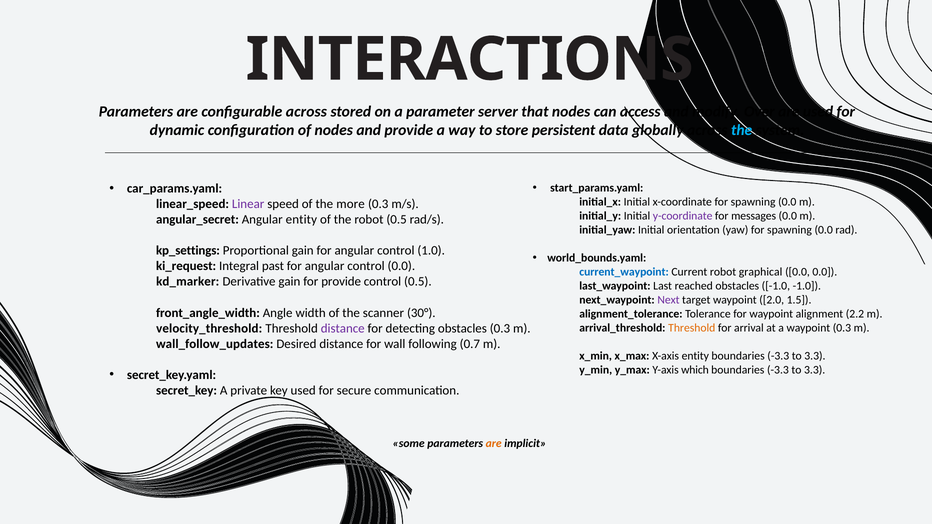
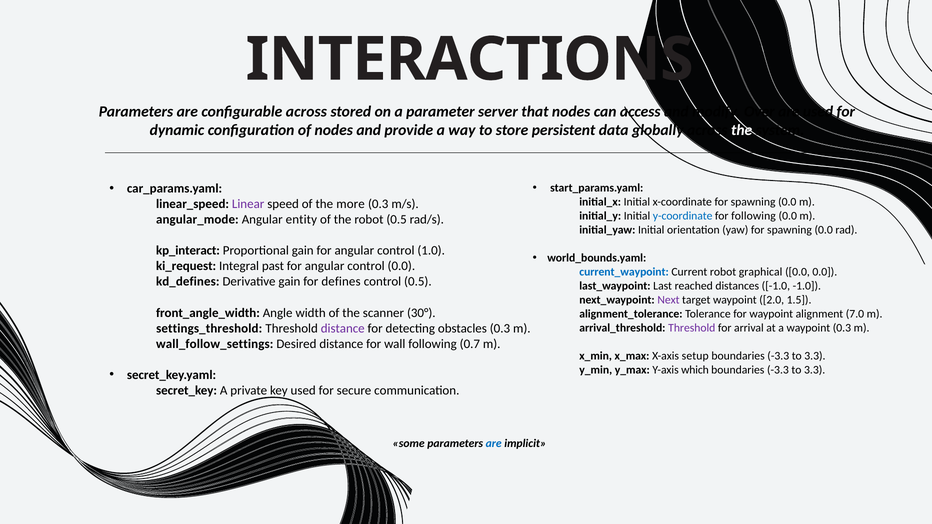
the at (742, 130) colour: light blue -> white
y-coordinate colour: purple -> blue
for messages: messages -> following
angular_secret: angular_secret -> angular_mode
kp_settings: kp_settings -> kp_interact
kd_marker: kd_marker -> kd_defines
for provide: provide -> defines
reached obstacles: obstacles -> distances
2.2: 2.2 -> 7.0
velocity_threshold: velocity_threshold -> settings_threshold
Threshold at (692, 328) colour: orange -> purple
wall_follow_updates: wall_follow_updates -> wall_follow_settings
X-axis entity: entity -> setup
are at (494, 444) colour: orange -> blue
